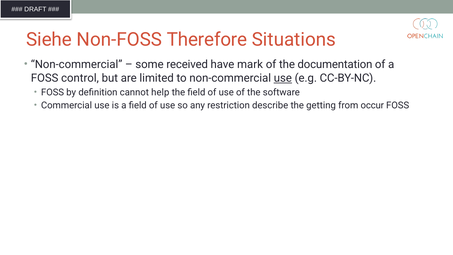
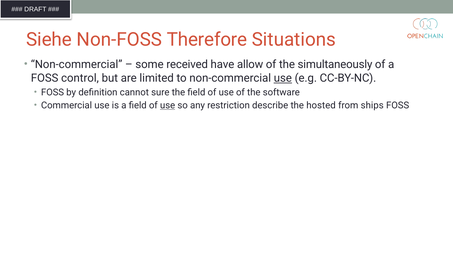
mark: mark -> allow
documentation: documentation -> simultaneously
help: help -> sure
use at (168, 105) underline: none -> present
getting: getting -> hosted
occur: occur -> ships
